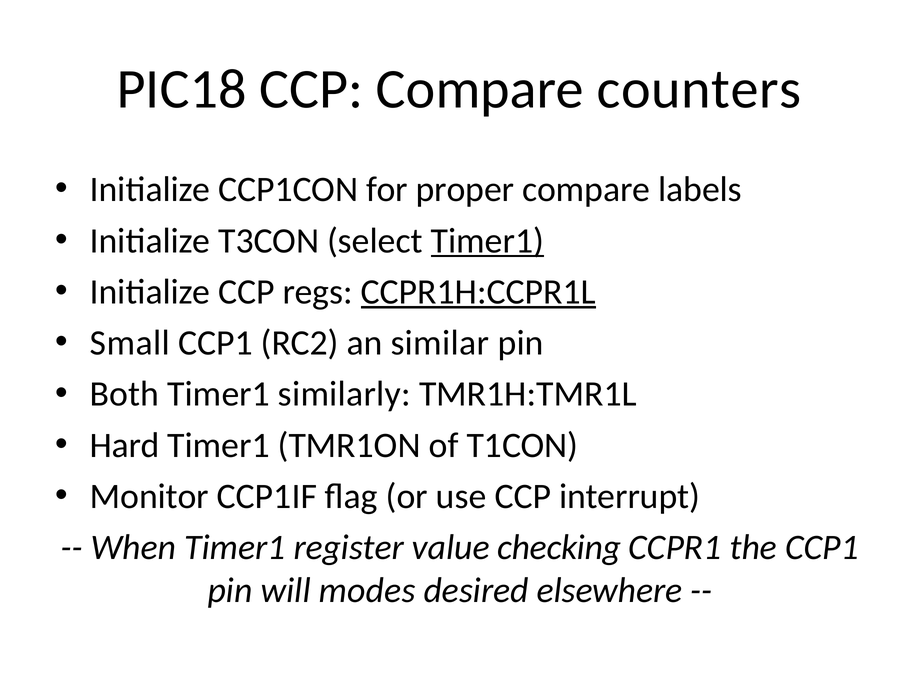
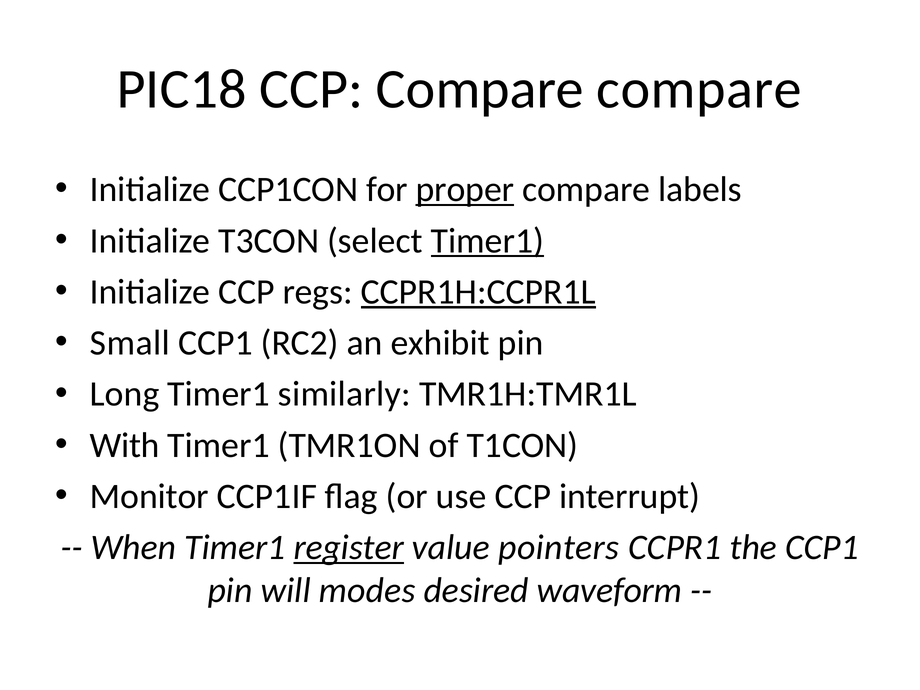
Compare counters: counters -> compare
proper underline: none -> present
similar: similar -> exhibit
Both: Both -> Long
Hard: Hard -> With
register underline: none -> present
checking: checking -> pointers
elsewhere: elsewhere -> waveform
